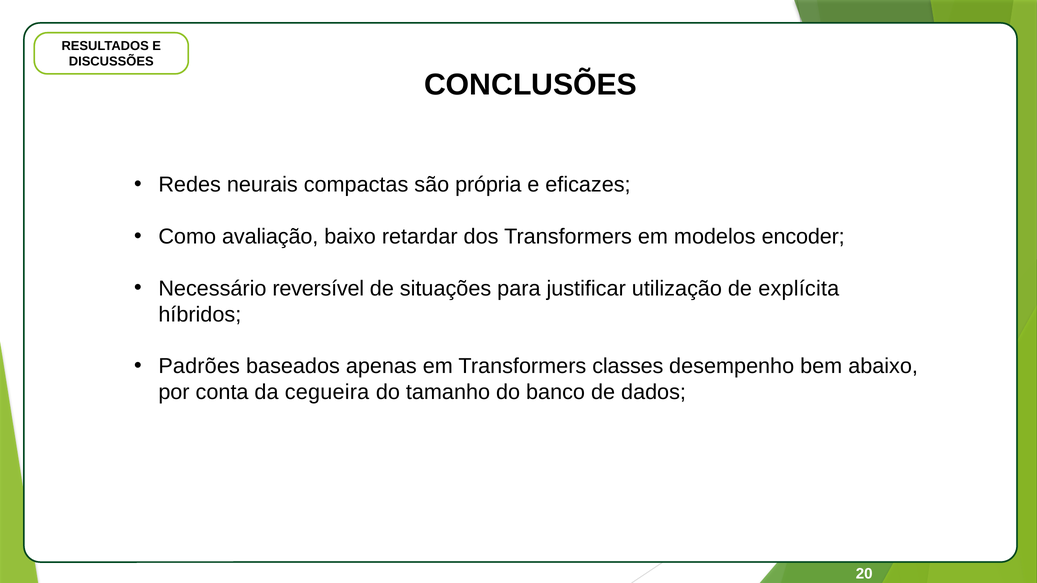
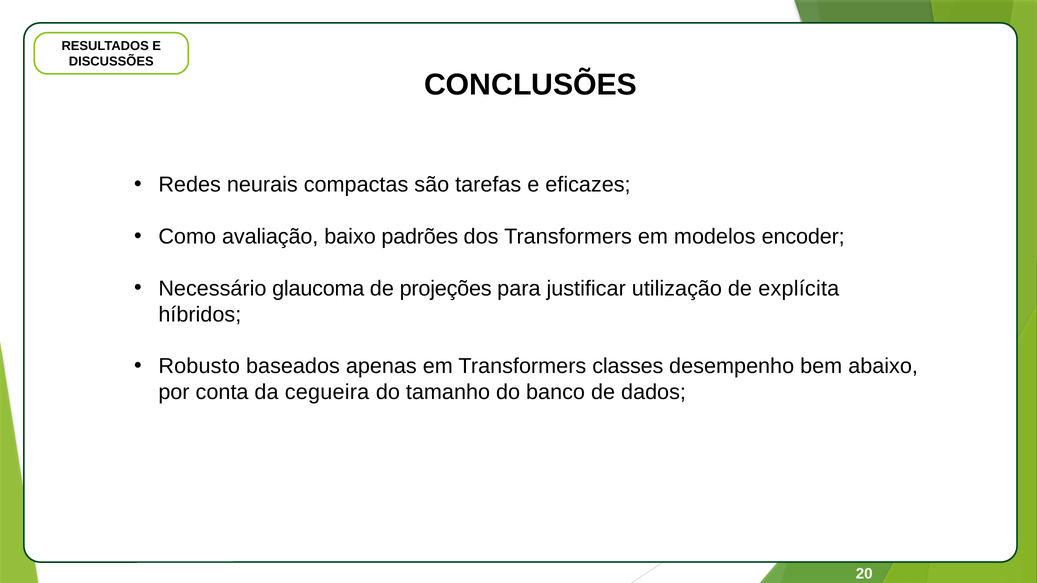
própria: própria -> tarefas
retardar: retardar -> padrões
reversível: reversível -> glaucoma
situações: situações -> projeções
Padrões: Padrões -> Robusto
